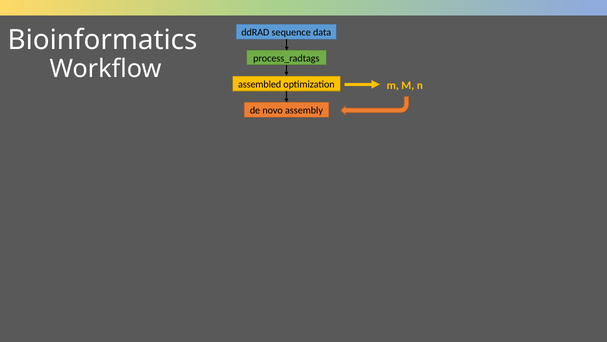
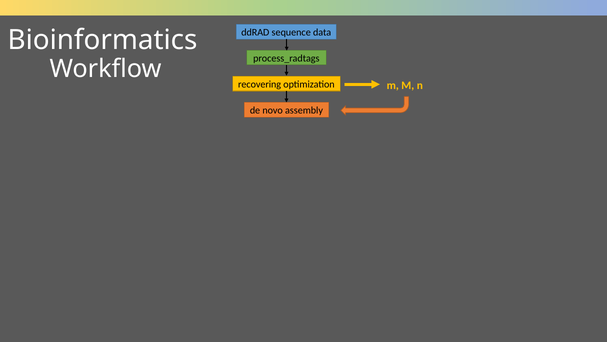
assembled: assembled -> recovering
